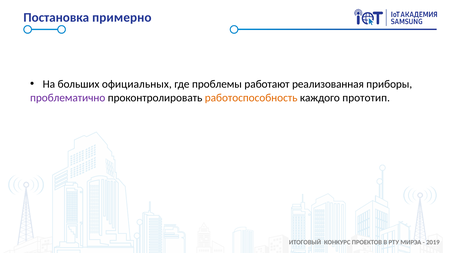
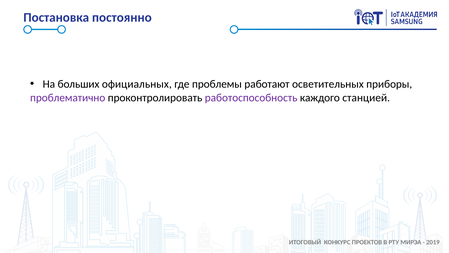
примерно: примерно -> постоянно
реализованная: реализованная -> осветительных
работоспособность colour: orange -> purple
прототип: прототип -> станцией
